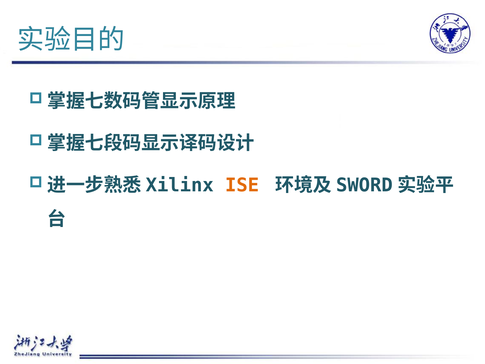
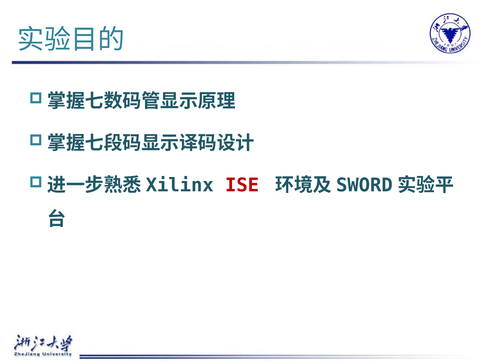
ISE colour: orange -> red
